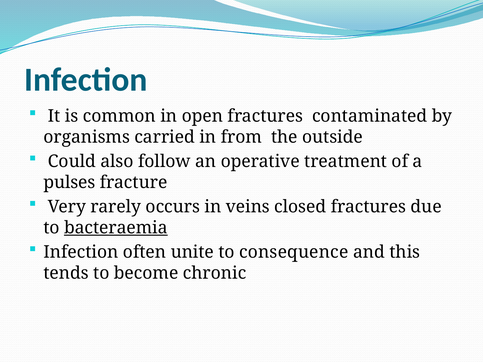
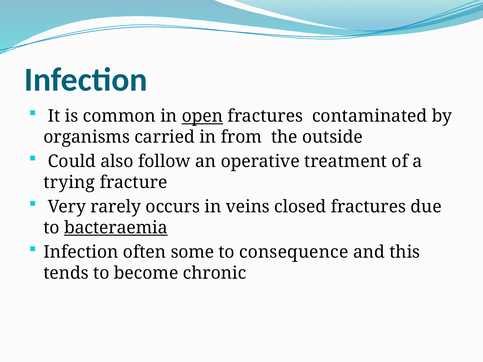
open underline: none -> present
pulses: pulses -> trying
unite: unite -> some
